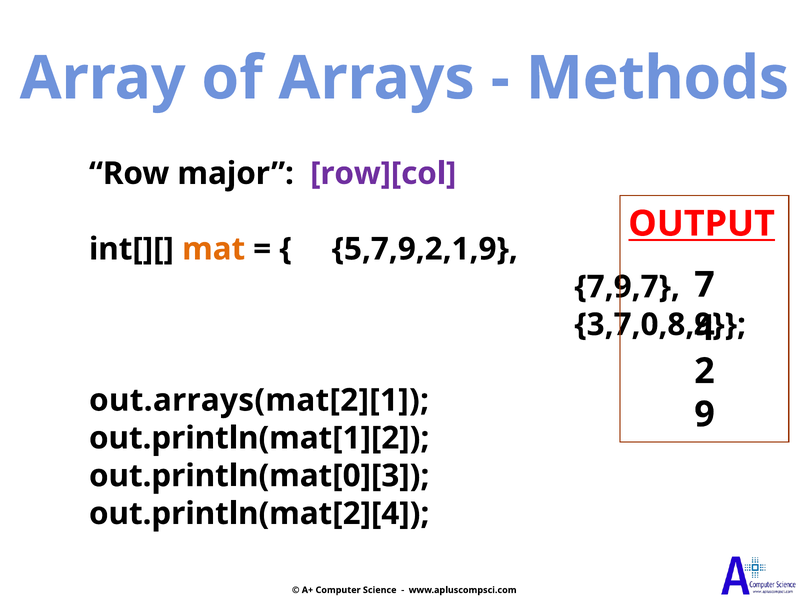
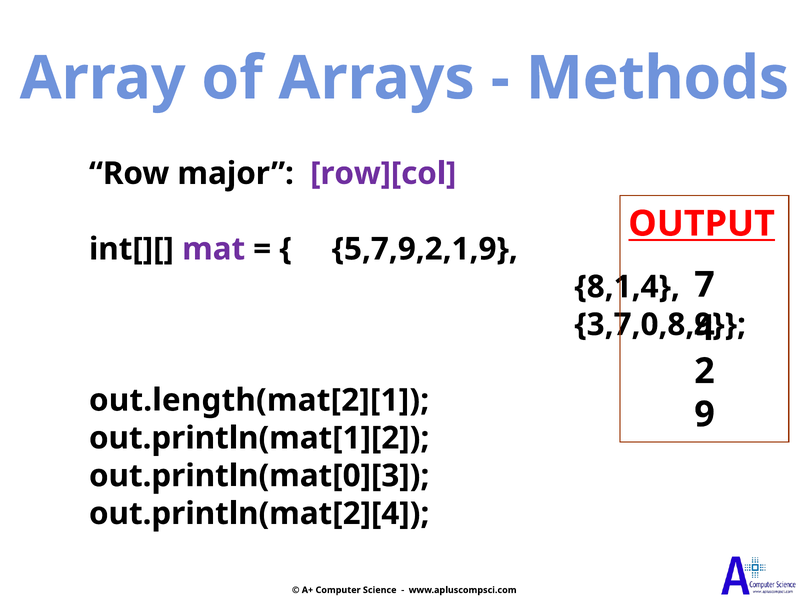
mat colour: orange -> purple
7,9,7: 7,9,7 -> 8,1,4
out.arrays(mat[2][1: out.arrays(mat[2][1 -> out.length(mat[2][1
